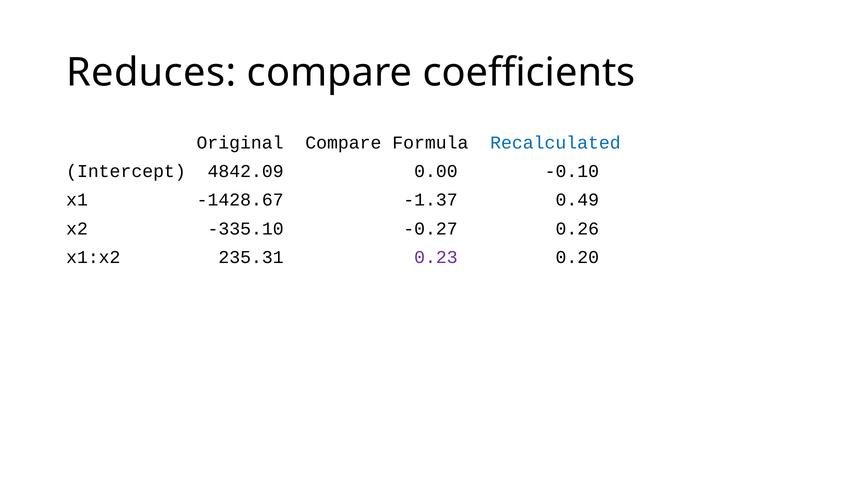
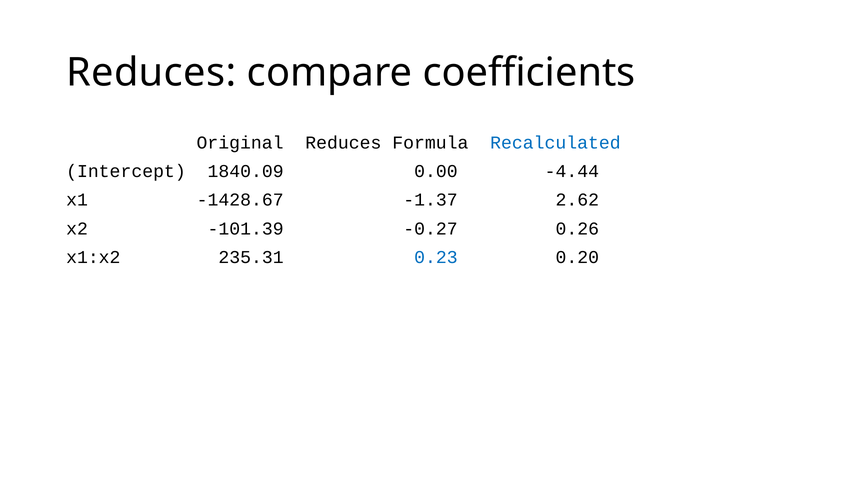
Original Compare: Compare -> Reduces
4842.09: 4842.09 -> 1840.09
-0.10: -0.10 -> -4.44
0.49: 0.49 -> 2.62
-335.10: -335.10 -> -101.39
0.23 colour: purple -> blue
